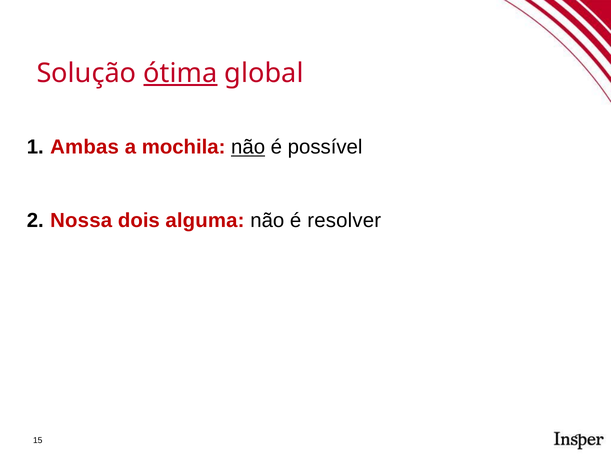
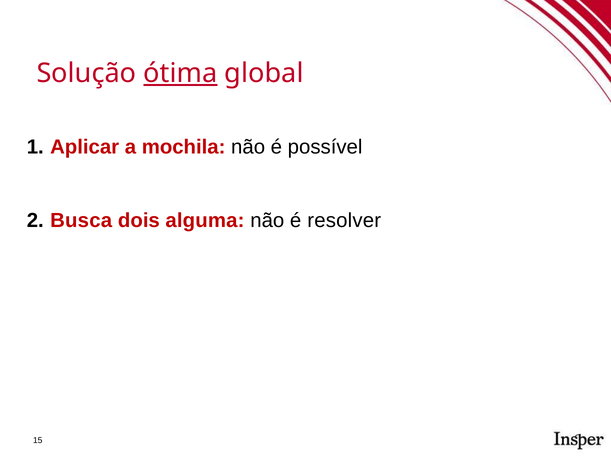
Ambas: Ambas -> Aplicar
não at (248, 147) underline: present -> none
Nossa: Nossa -> Busca
